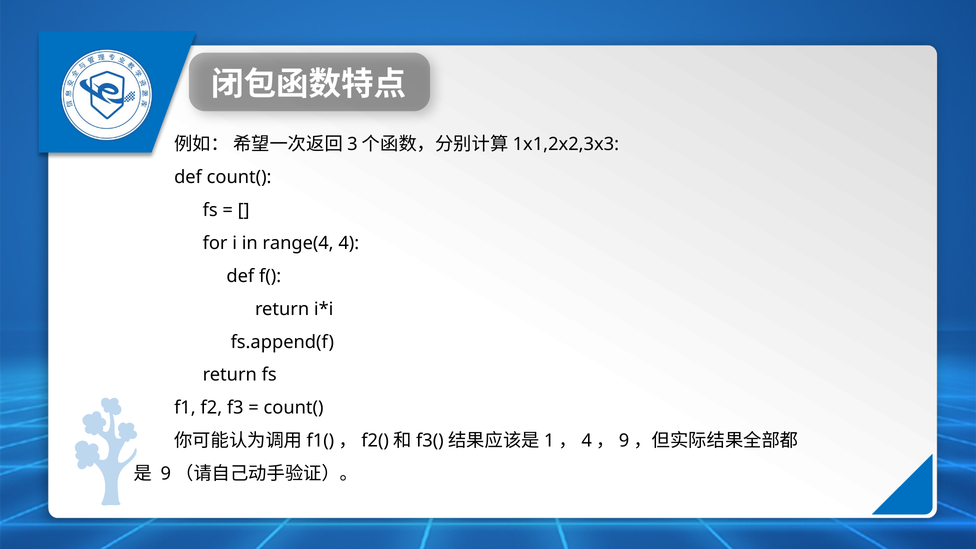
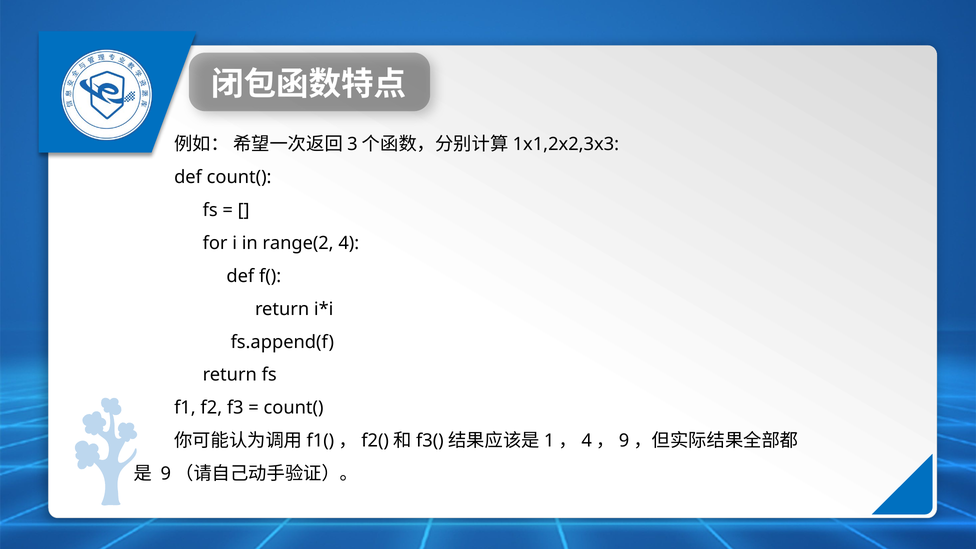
range(4: range(4 -> range(2
